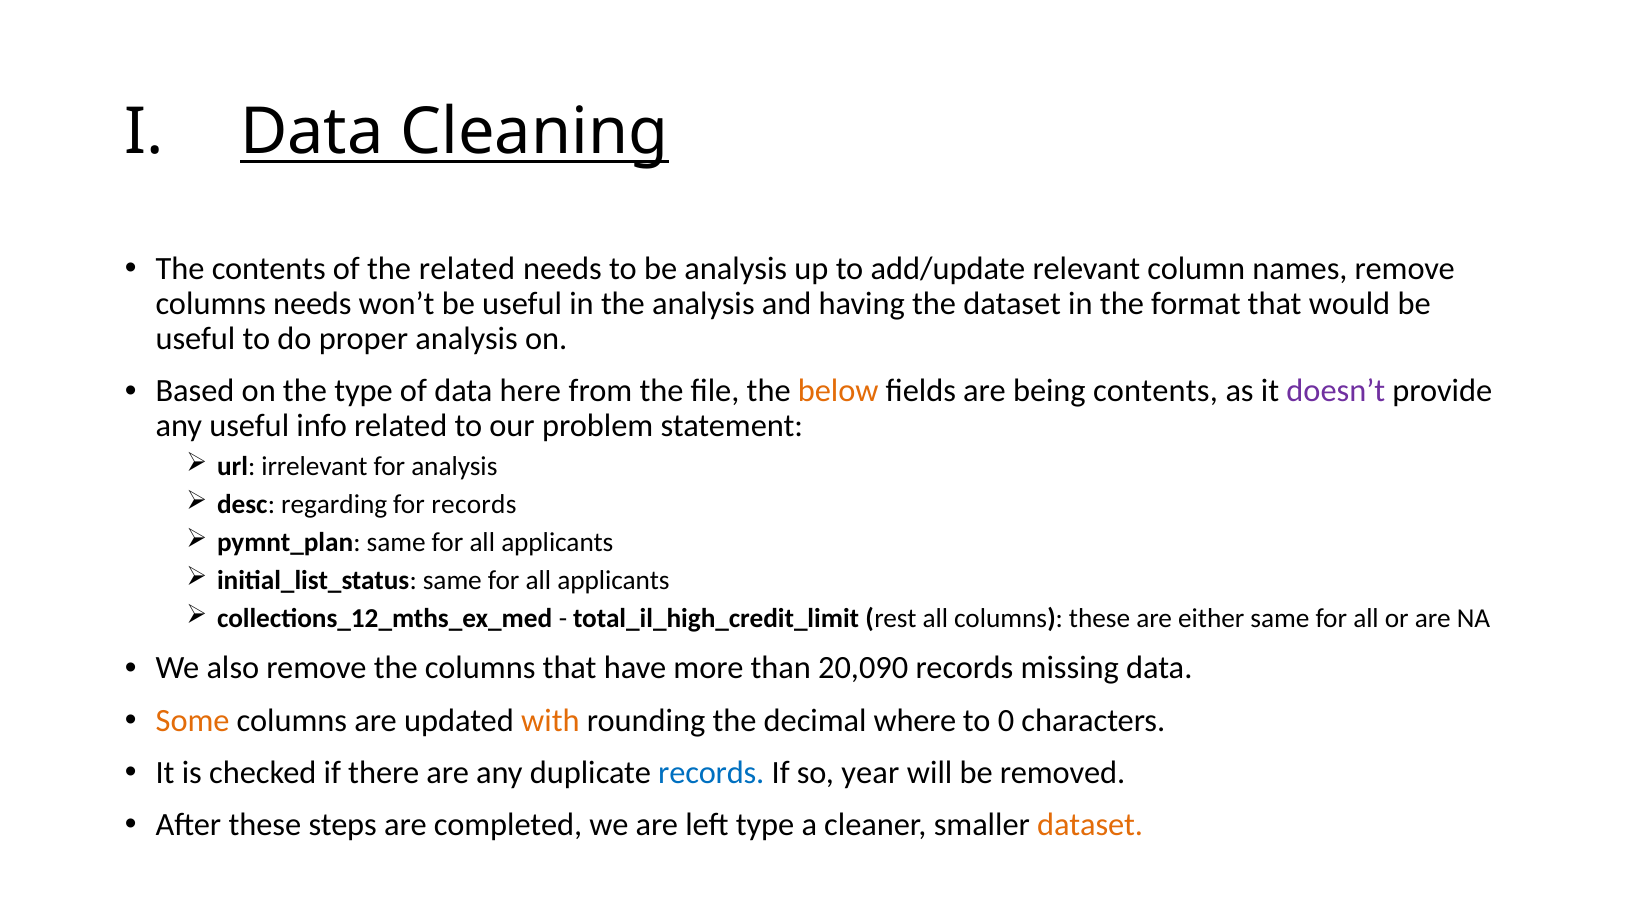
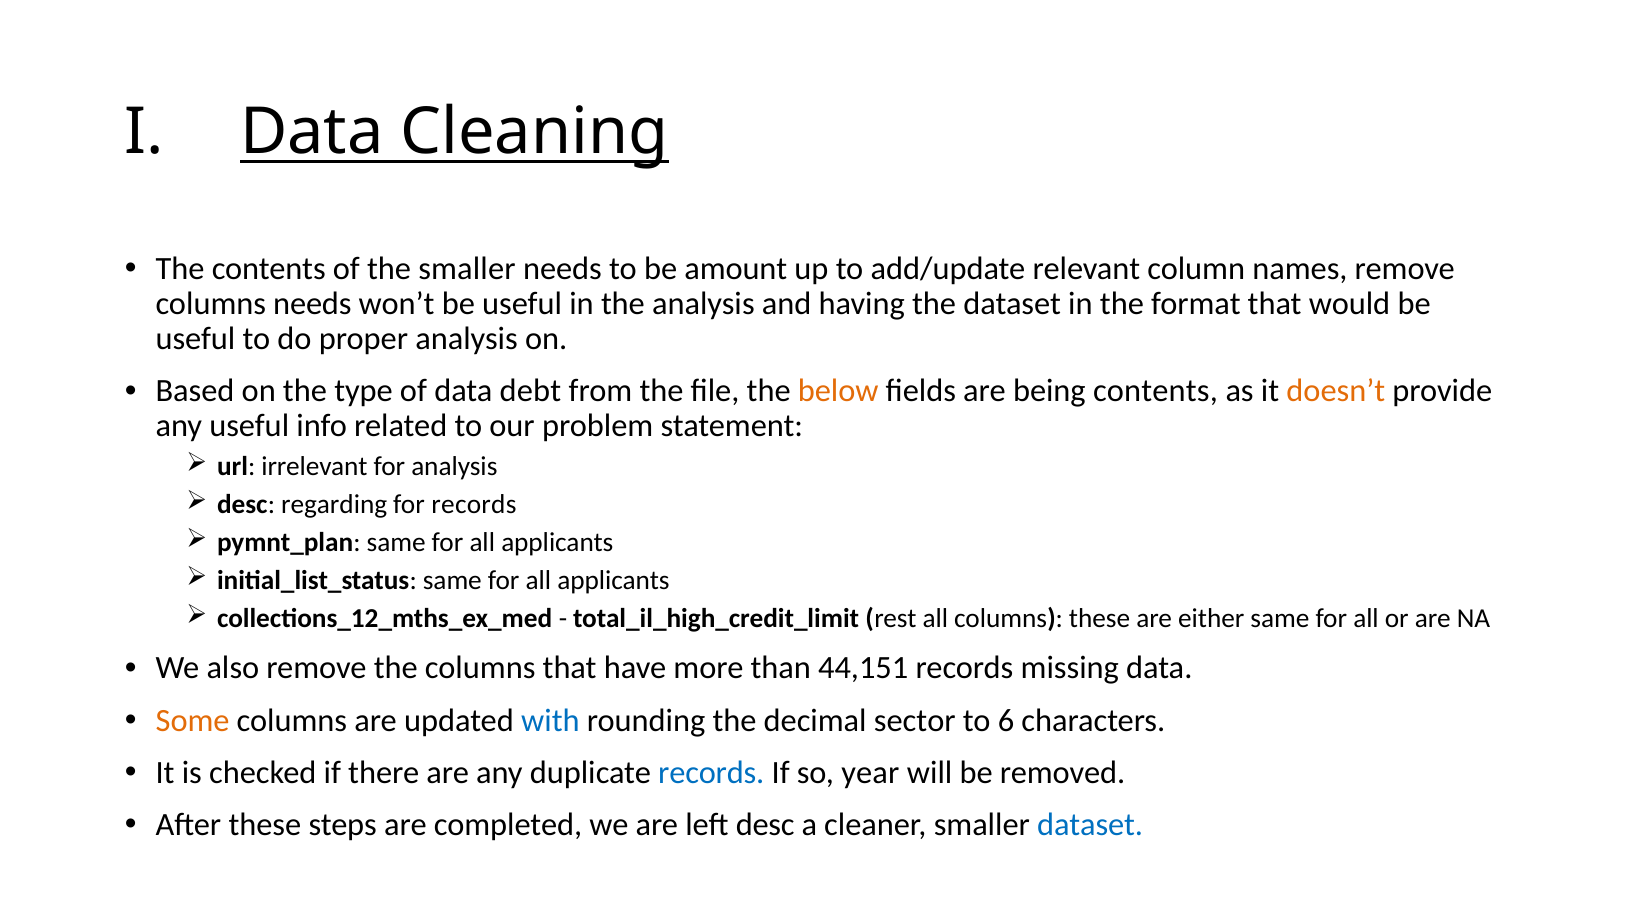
the related: related -> smaller
be analysis: analysis -> amount
here: here -> debt
doesn’t colour: purple -> orange
20,090: 20,090 -> 44,151
with colour: orange -> blue
where: where -> sector
0: 0 -> 6
left type: type -> desc
dataset at (1090, 825) colour: orange -> blue
